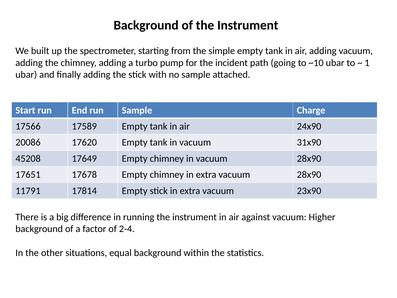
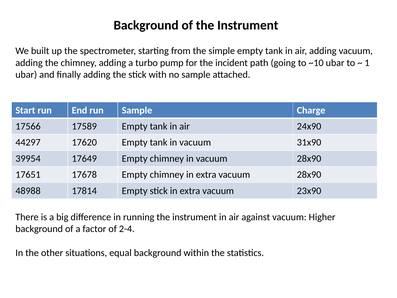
20086: 20086 -> 44297
45208: 45208 -> 39954
11791: 11791 -> 48988
